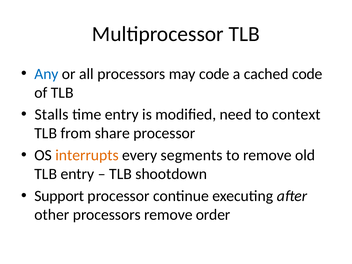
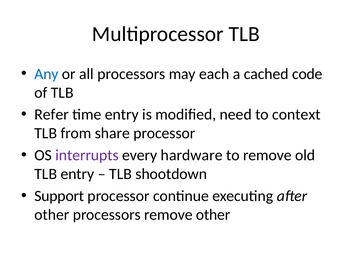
may code: code -> each
Stalls: Stalls -> Refer
interrupts colour: orange -> purple
segments: segments -> hardware
remove order: order -> other
